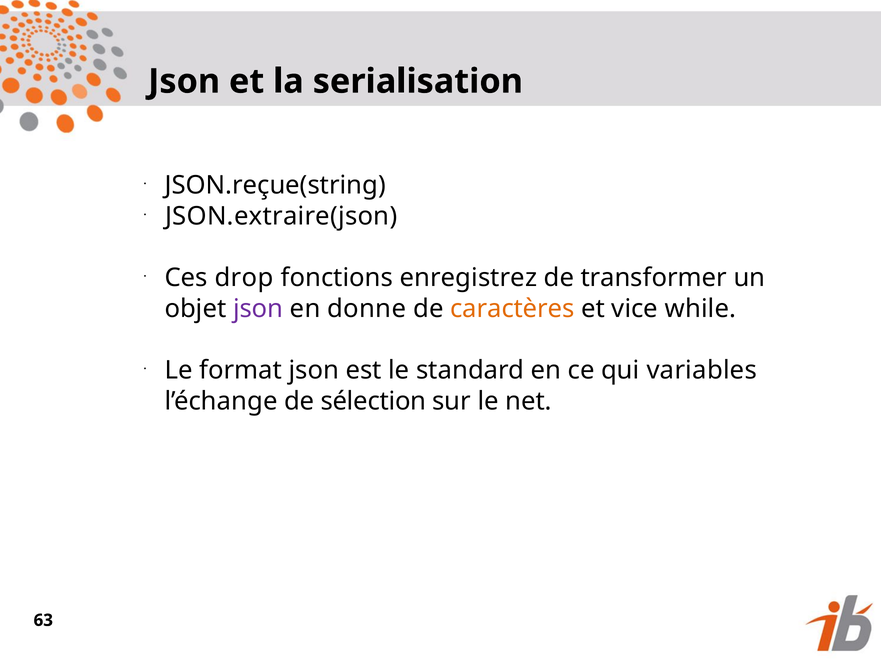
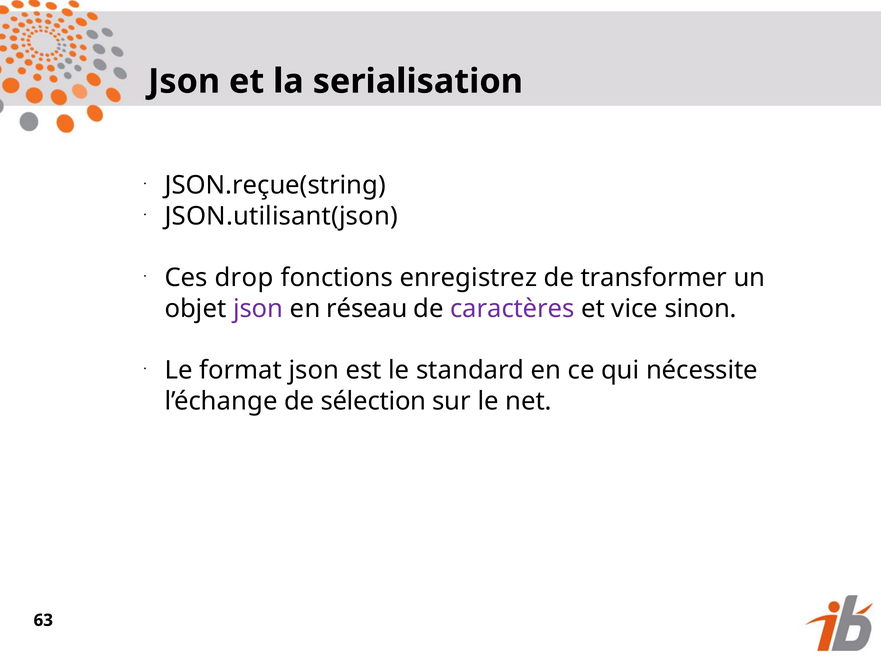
JSON.extraire(json: JSON.extraire(json -> JSON.utilisant(json
donne: donne -> réseau
caractères colour: orange -> purple
while: while -> sinon
variables: variables -> nécessite
